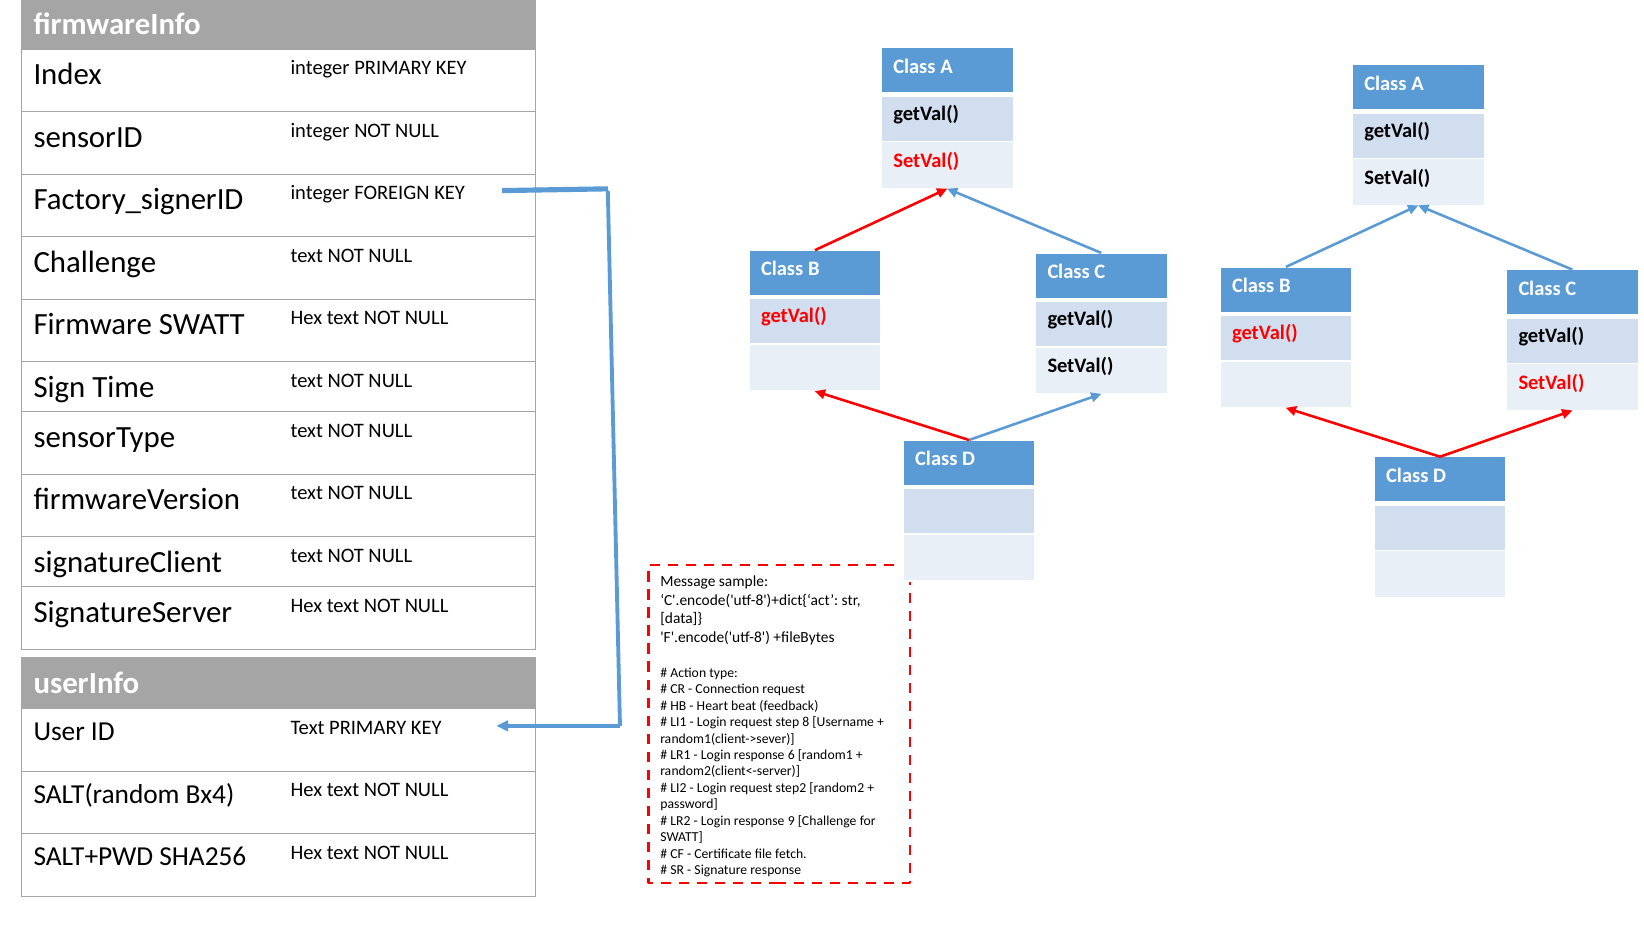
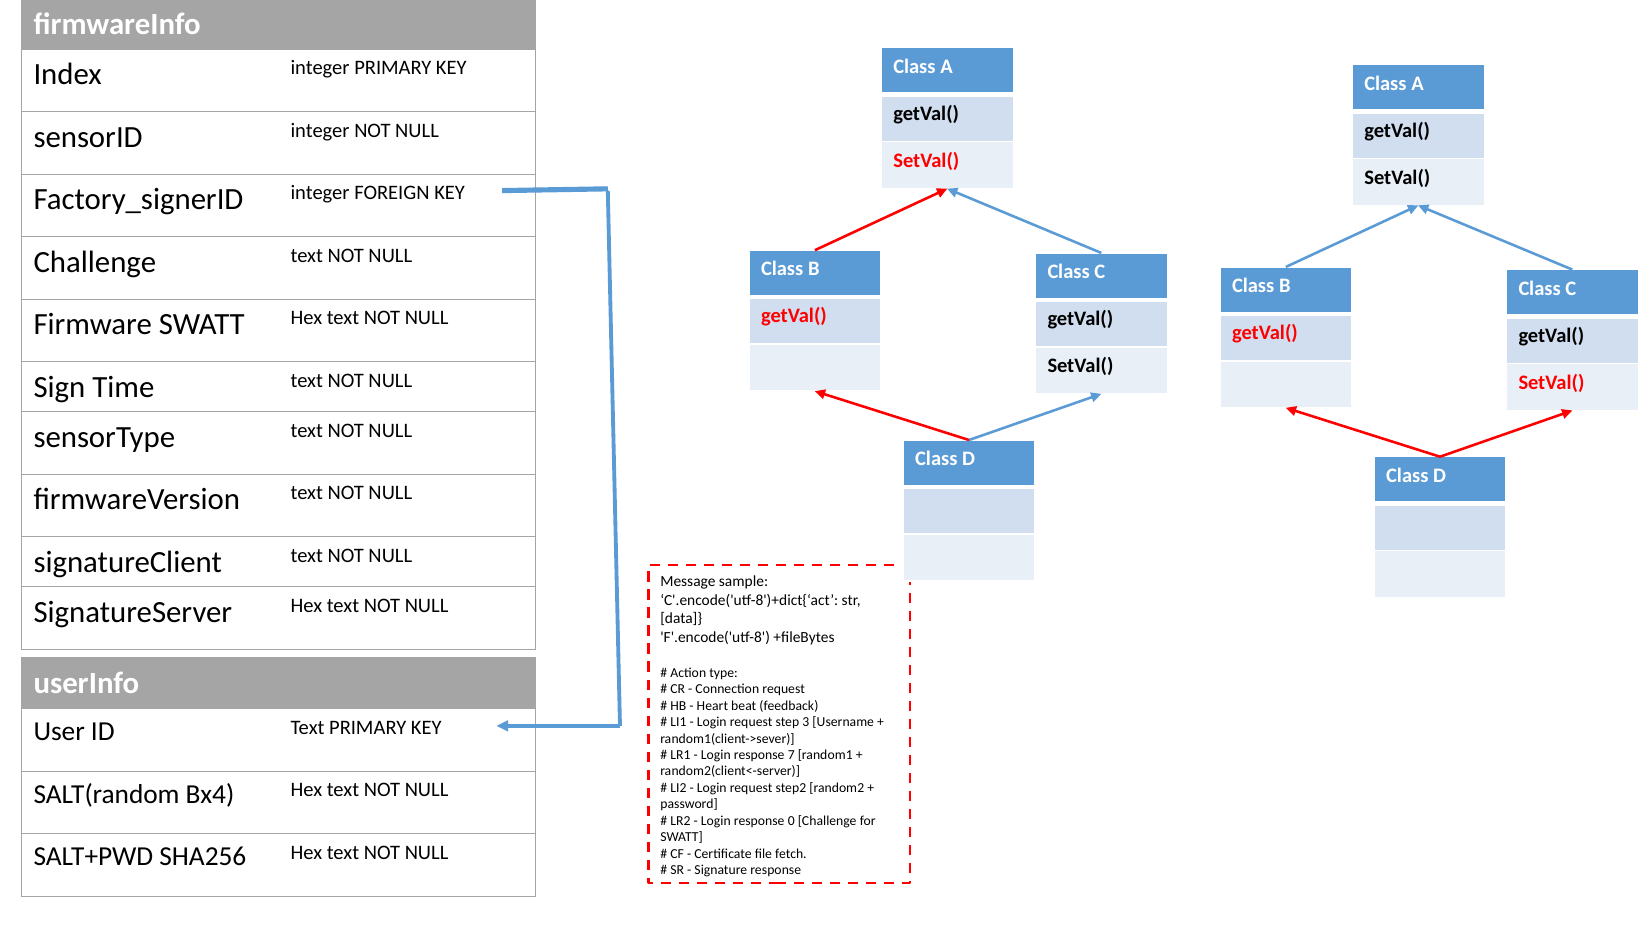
8: 8 -> 3
6: 6 -> 7
9: 9 -> 0
